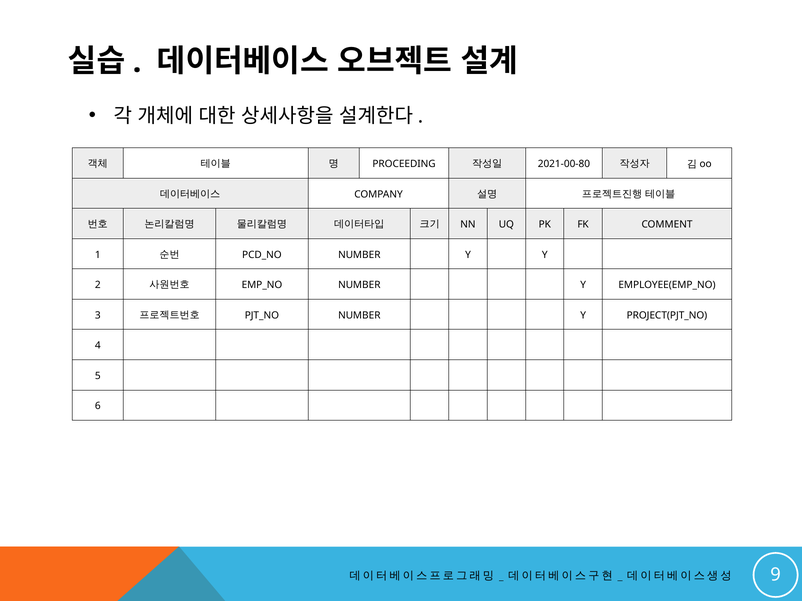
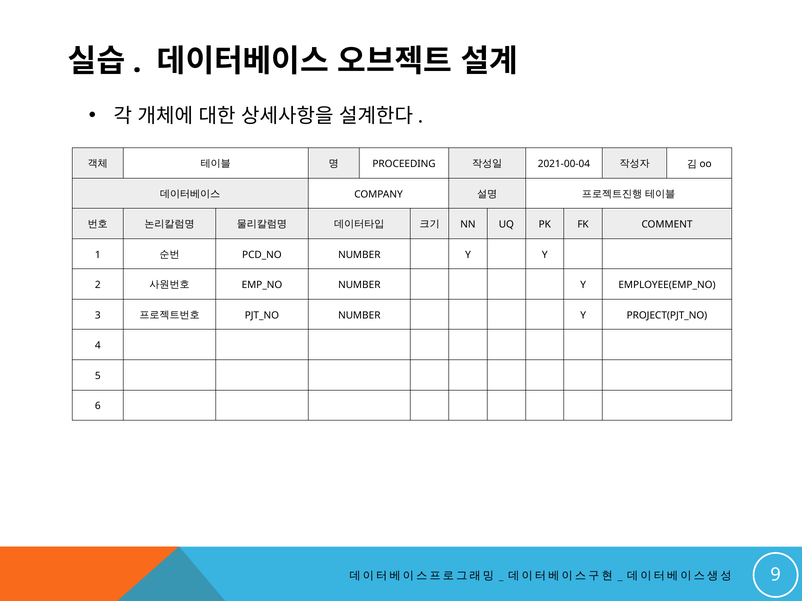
2021-00-80: 2021-00-80 -> 2021-00-04
